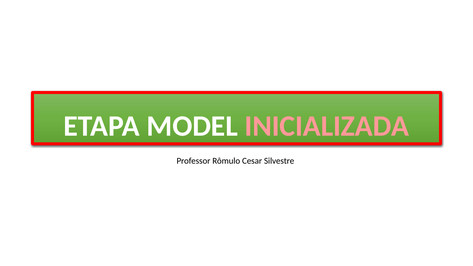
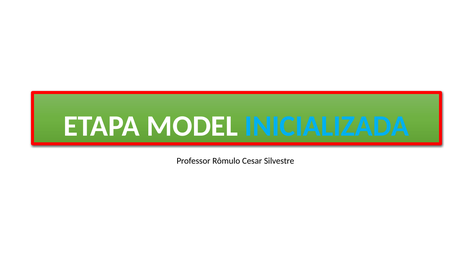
INICIALIZADA colour: pink -> light blue
